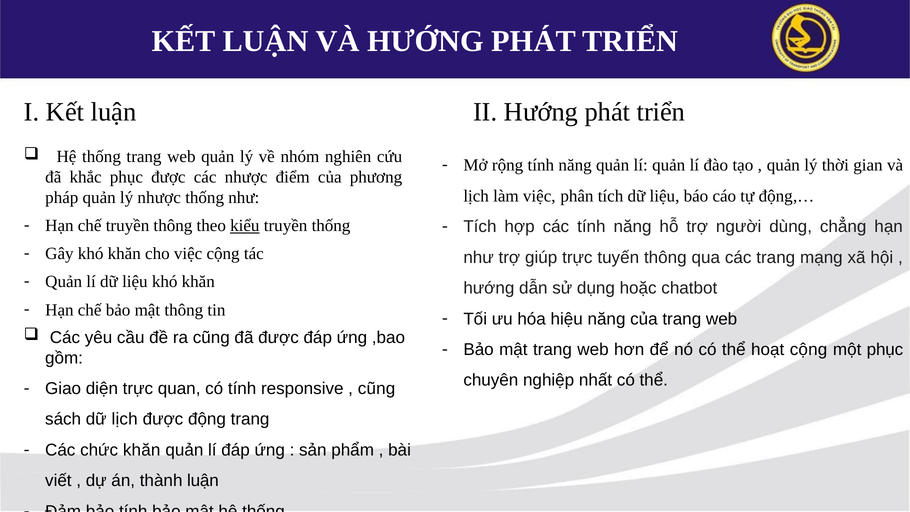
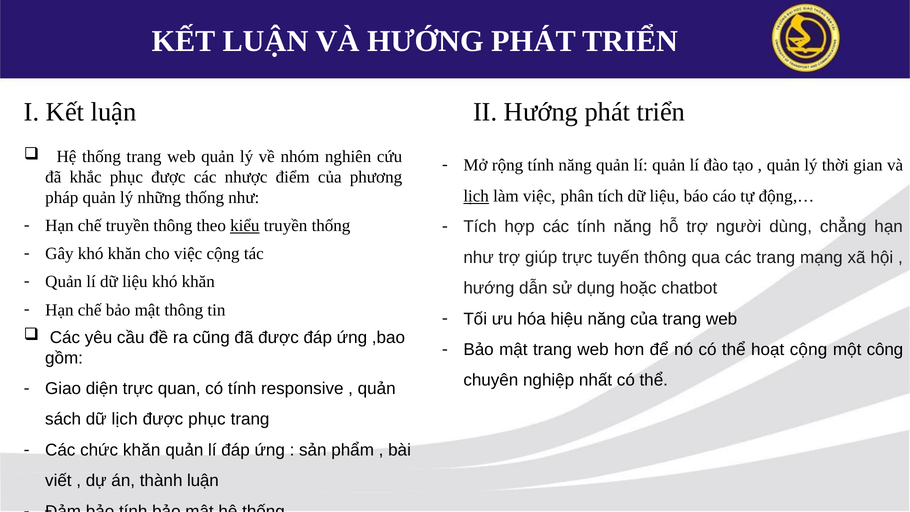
lịch at (476, 196) underline: none -> present
lý nhược: nhược -> những
một phục: phục -> công
cũng at (377, 389): cũng -> quản
được động: động -> phục
